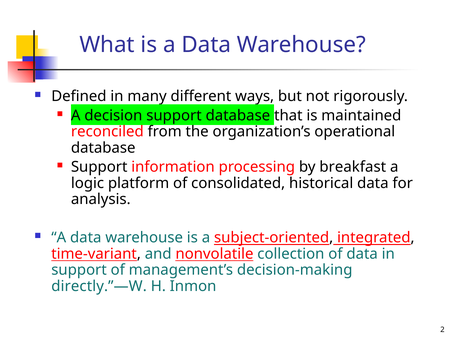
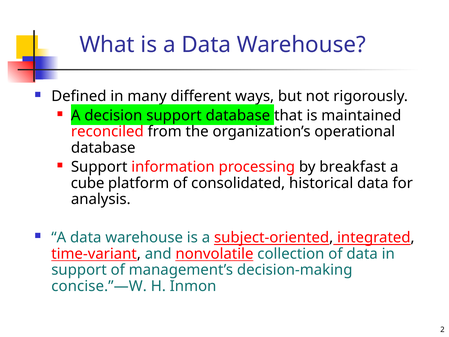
logic: logic -> cube
directly.”—W: directly.”—W -> concise.”—W
